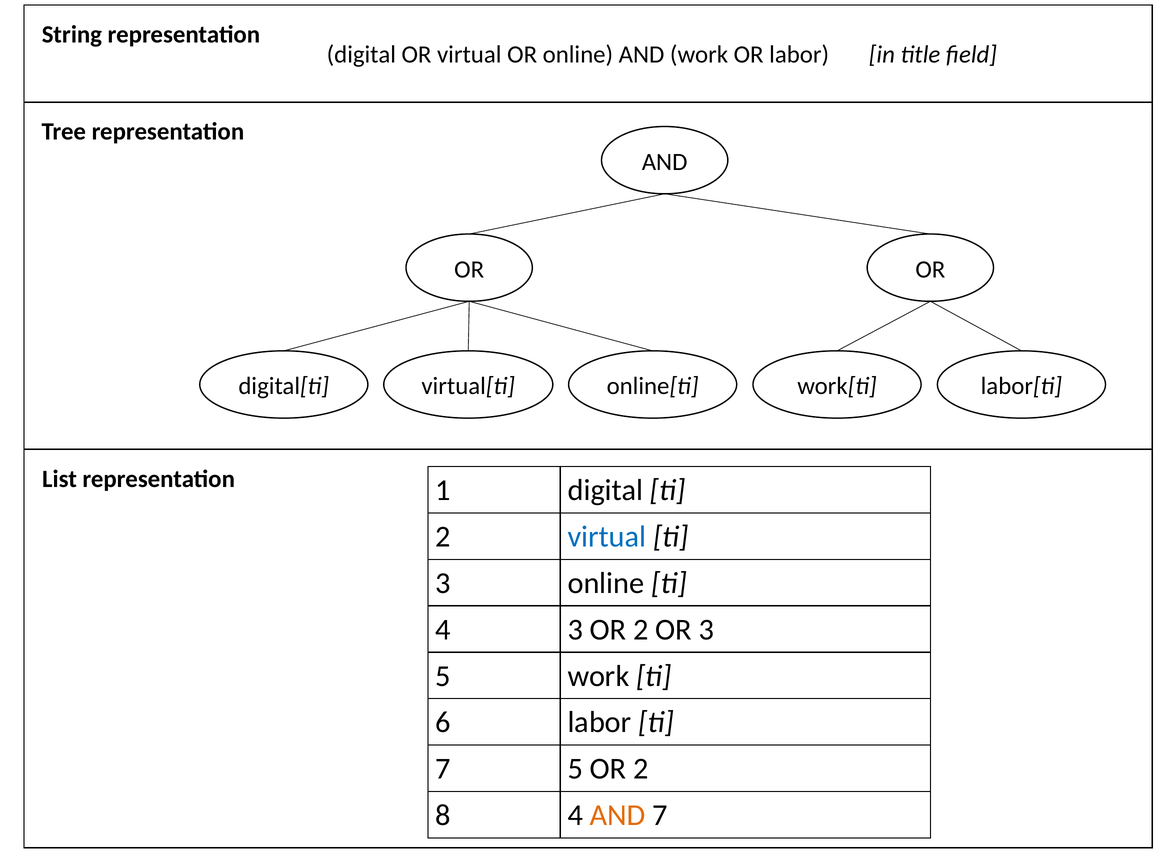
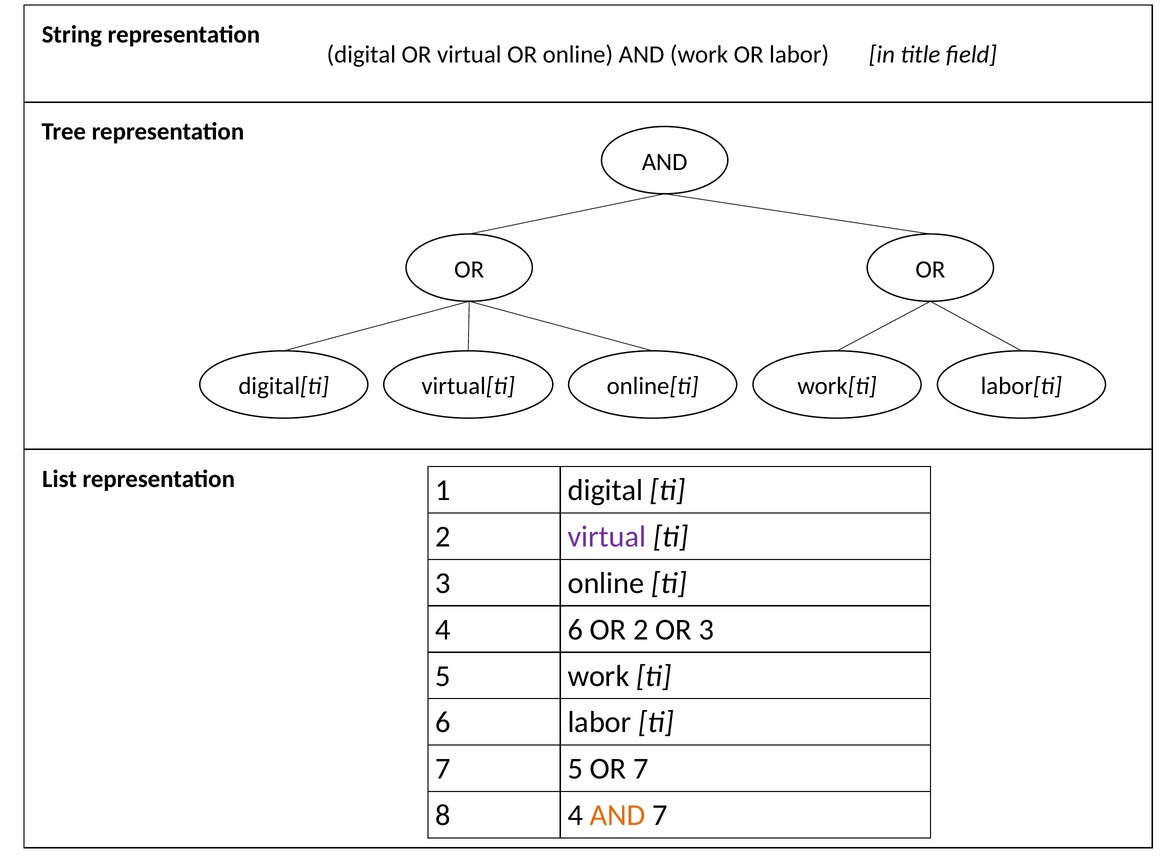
virtual at (607, 537) colour: blue -> purple
4 3: 3 -> 6
5 OR 2: 2 -> 7
